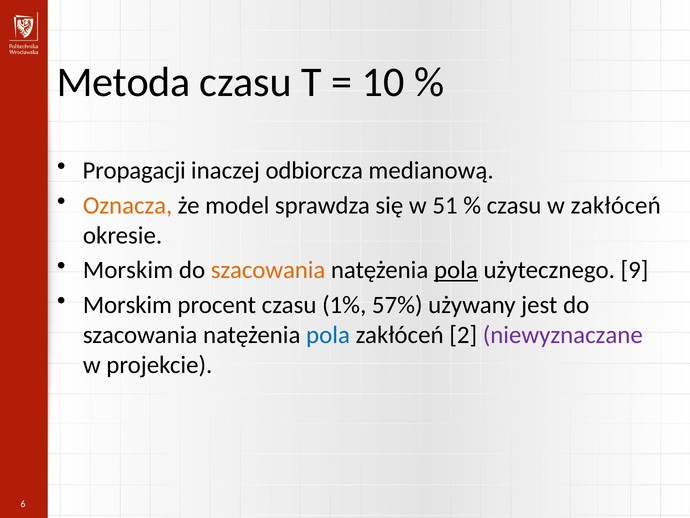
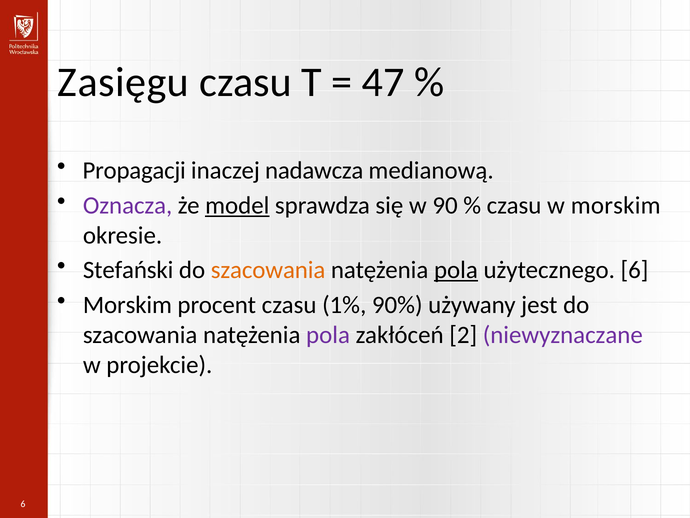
Metoda: Metoda -> Zasięgu
10: 10 -> 47
odbiorcza: odbiorcza -> nadawcza
Oznacza colour: orange -> purple
model underline: none -> present
51: 51 -> 90
w zakłóceń: zakłóceń -> morskim
Morskim at (128, 270): Morskim -> Stefański
użytecznego 9: 9 -> 6
57%: 57% -> 90%
pola at (328, 335) colour: blue -> purple
